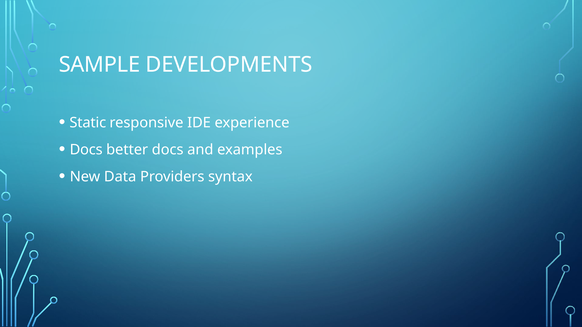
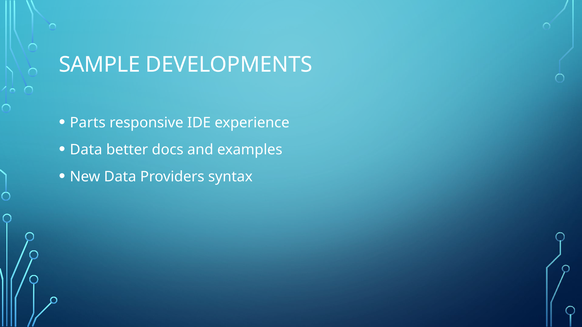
Static: Static -> Parts
Docs at (86, 150): Docs -> Data
